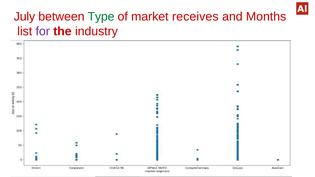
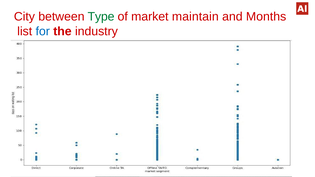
July: July -> City
receives: receives -> maintain
for colour: purple -> blue
